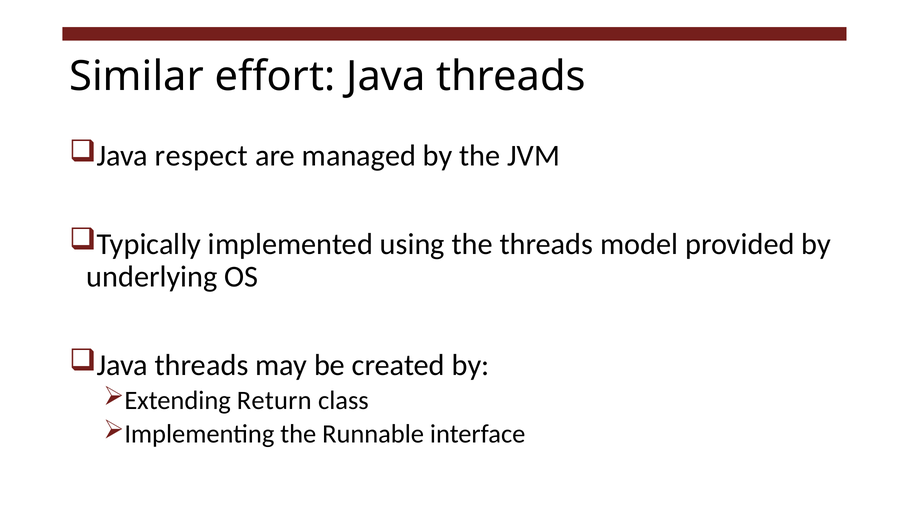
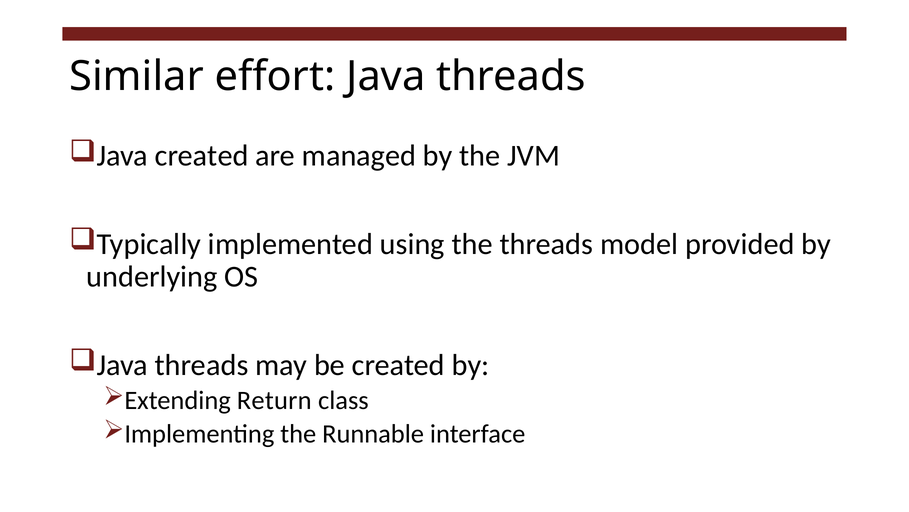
Java respect: respect -> created
